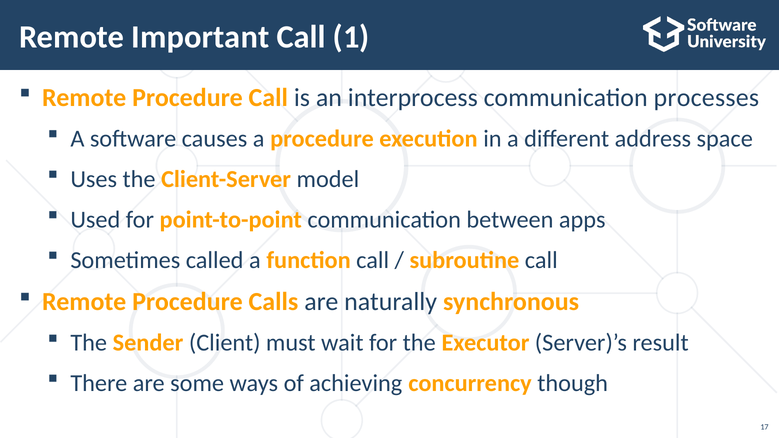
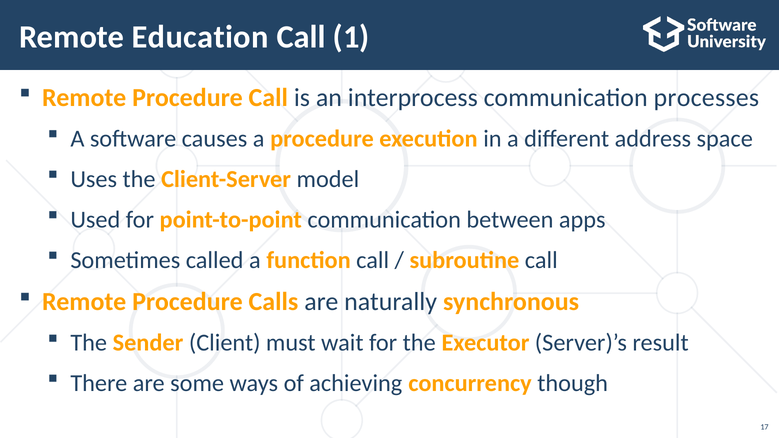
Important: Important -> Education
